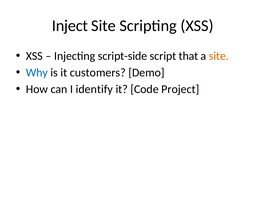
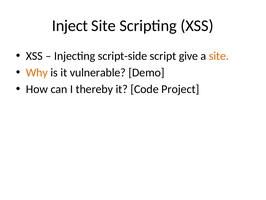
that: that -> give
Why colour: blue -> orange
customers: customers -> vulnerable
identify: identify -> thereby
